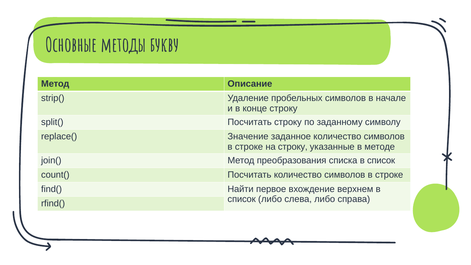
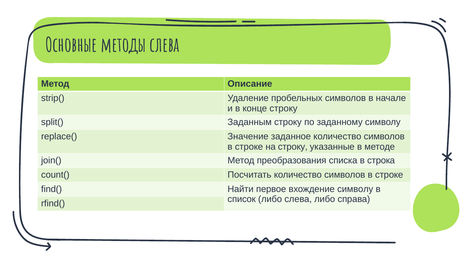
методы букву: букву -> слева
split( Посчитать: Посчитать -> Заданным
списка в список: список -> строка
вхождение верхнем: верхнем -> символу
